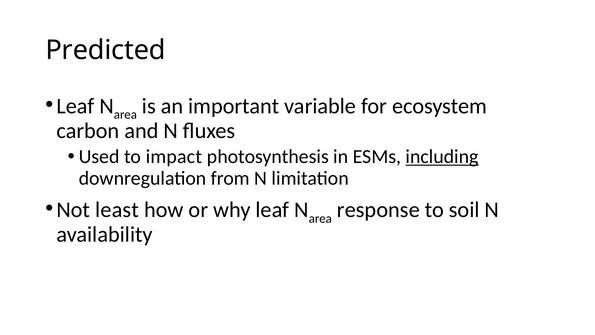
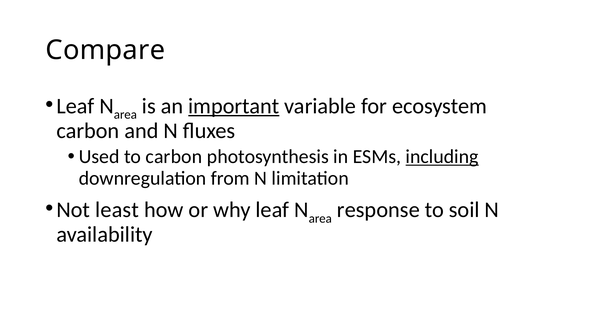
Predicted: Predicted -> Compare
important underline: none -> present
to impact: impact -> carbon
